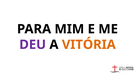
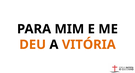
DEU colour: purple -> orange
